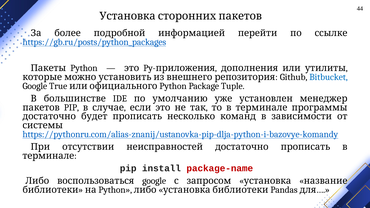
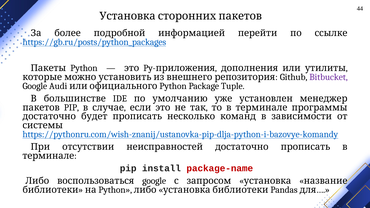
Bitbucket colour: blue -> purple
True: True -> Audi
https://pythonru.com/alias-znanij/ustanovka-pip-dlja-python-i-bazovye-komandy: https://pythonru.com/alias-znanij/ustanovka-pip-dlja-python-i-bazovye-komandy -> https://pythonru.com/wish-znanij/ustanovka-pip-dlja-python-i-bazovye-komandy
